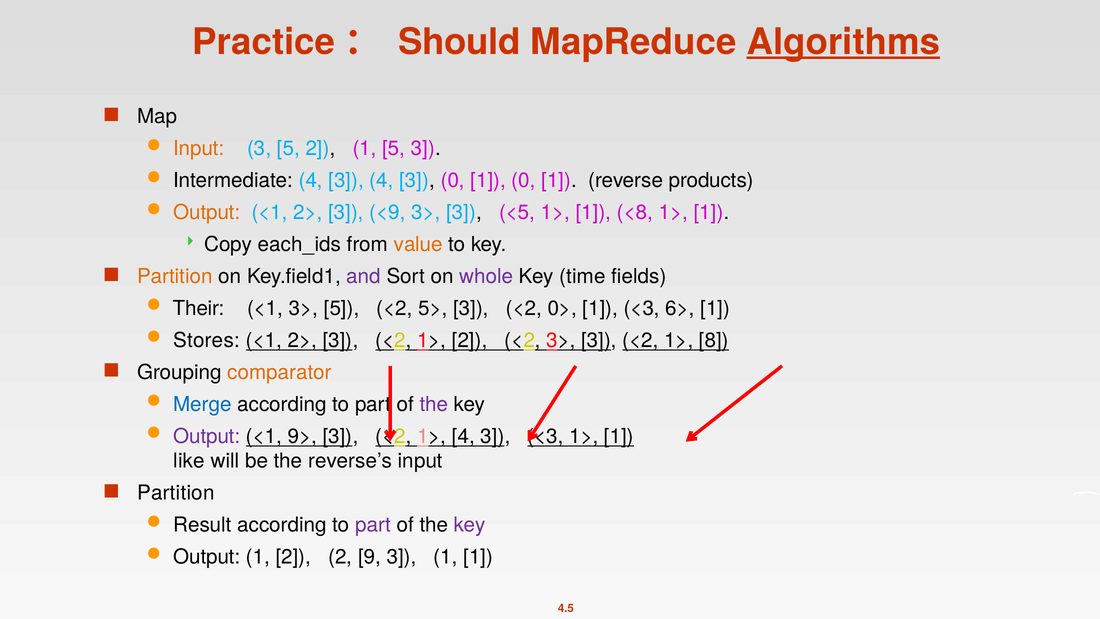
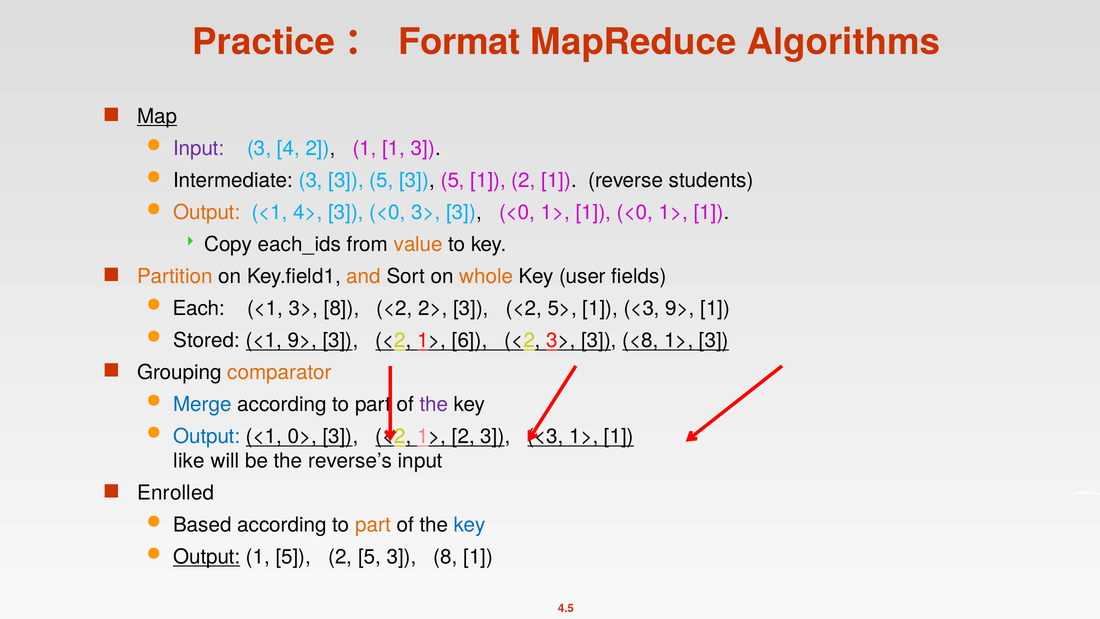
Should: Should -> Format
Algorithms underline: present -> none
Map underline: none -> present
Input at (199, 149) colour: orange -> purple
3 5: 5 -> 4
1 5: 5 -> 1
Intermediate 4: 4 -> 3
4 at (382, 181): 4 -> 5
0 at (453, 181): 0 -> 5
1 0: 0 -> 2
products: products -> students
2> at (308, 212): 2> -> 4>
<9 at (387, 212): <9 -> <0
3> 3 <5: <5 -> <0
1 <8: <8 -> <0
and colour: purple -> orange
whole colour: purple -> orange
time: time -> user
Their: Their -> Each
3> 5: 5 -> 8
5>: 5> -> 2>
0>: 0> -> 5>
<3 6>: 6> -> 9>
Stores: Stores -> Stored
2> at (302, 340): 2> -> 9>
1> 2: 2 -> 6
3> 3 <2: <2 -> <8
1> 8: 8 -> 3
Output at (207, 436) colour: purple -> blue
9>: 9> -> 0>
1> 4: 4 -> 2
Partition at (176, 493): Partition -> Enrolled
Result: Result -> Based
part at (373, 525) colour: purple -> orange
key at (470, 525) colour: purple -> blue
Output at (207, 557) underline: none -> present
1 2: 2 -> 5
2 9: 9 -> 5
3 1: 1 -> 8
